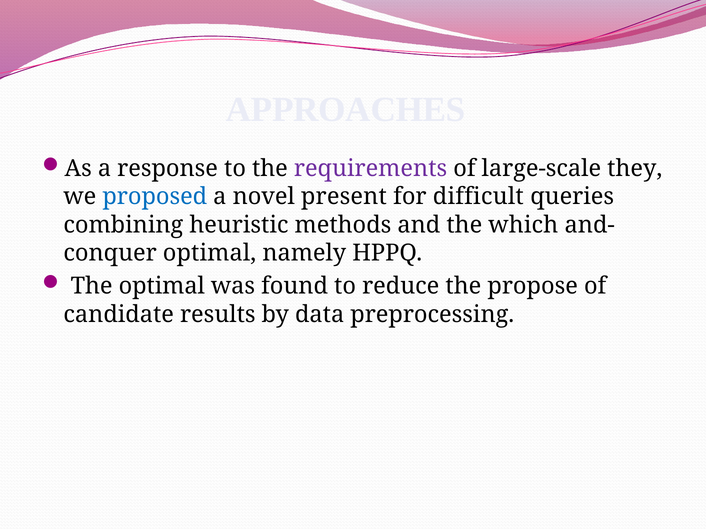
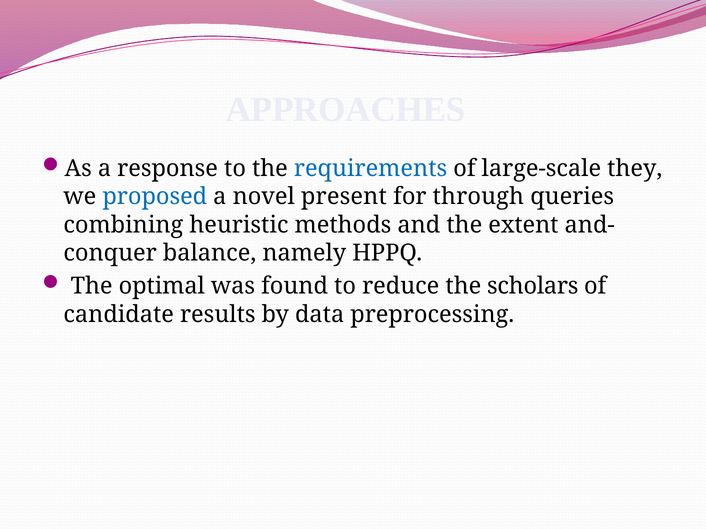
requirements colour: purple -> blue
difficult: difficult -> through
which: which -> extent
optimal at (210, 253): optimal -> balance
propose: propose -> scholars
